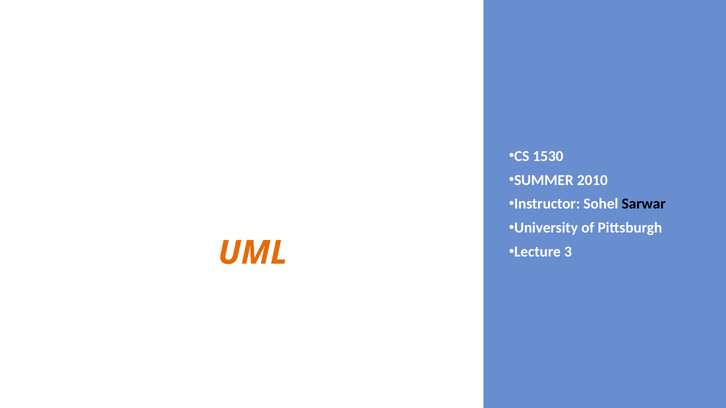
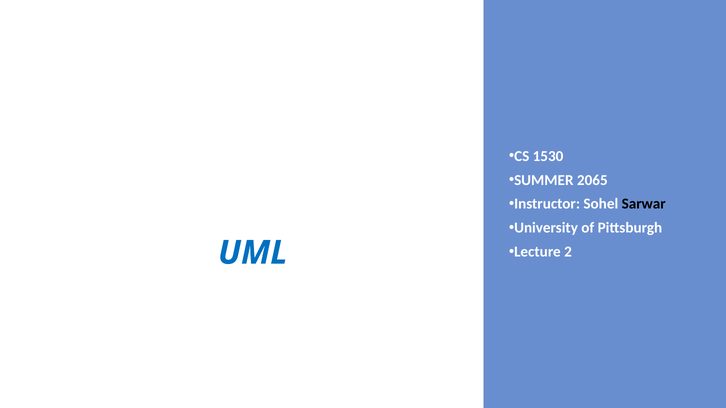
2010: 2010 -> 2065
3: 3 -> 2
UML colour: orange -> blue
